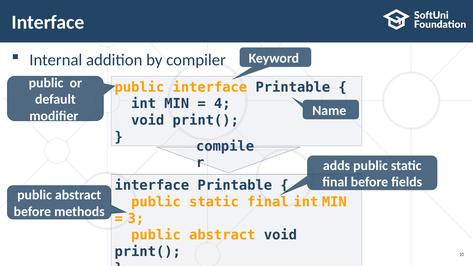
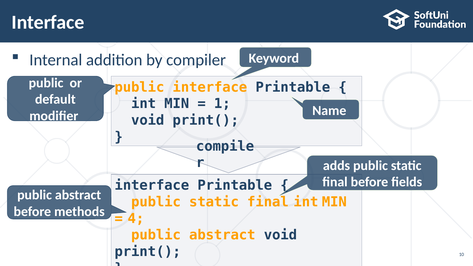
4: 4 -> 1
3: 3 -> 4
